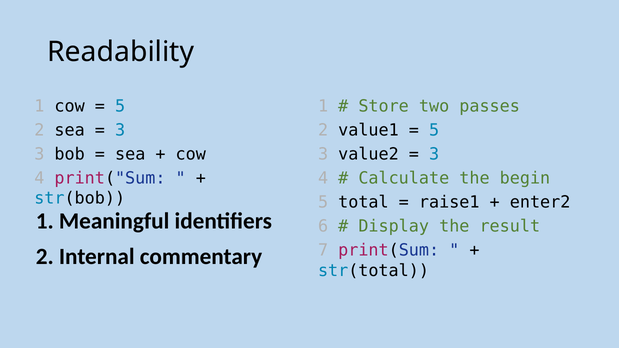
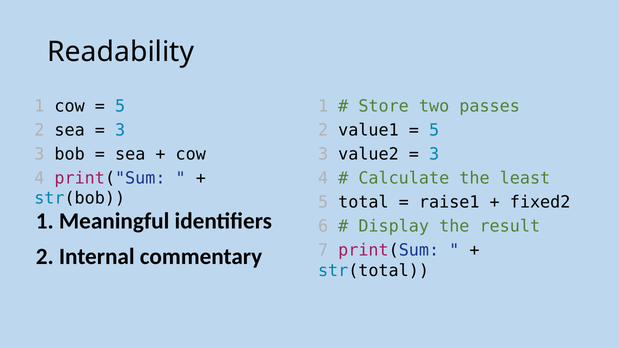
begin: begin -> least
enter2: enter2 -> fixed2
